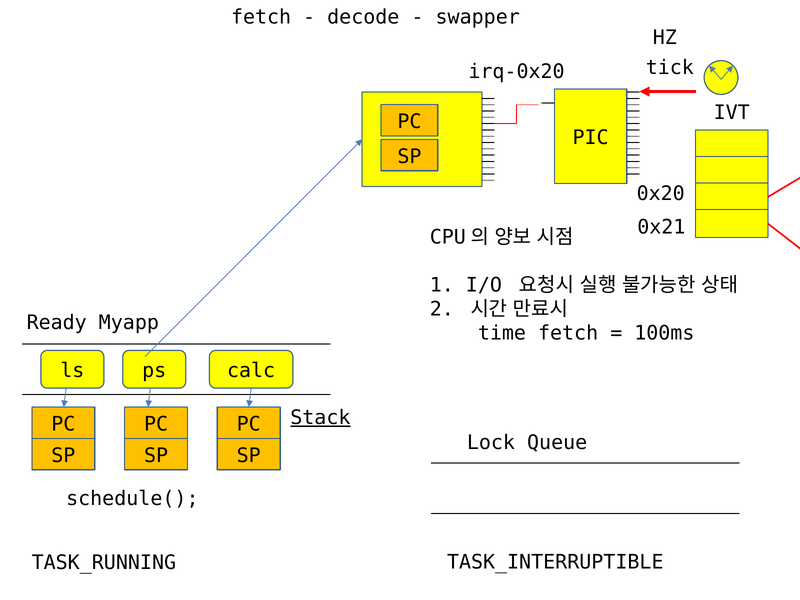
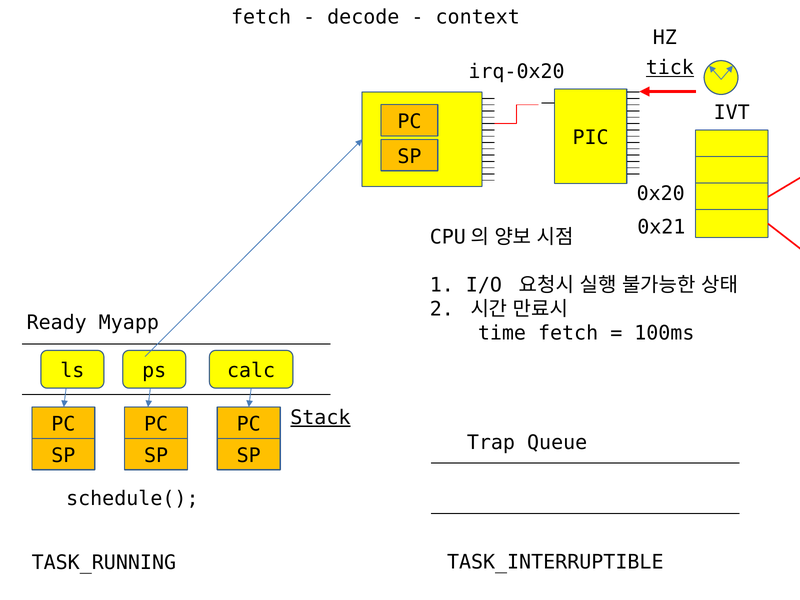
swapper: swapper -> context
tick underline: none -> present
Lock: Lock -> Trap
